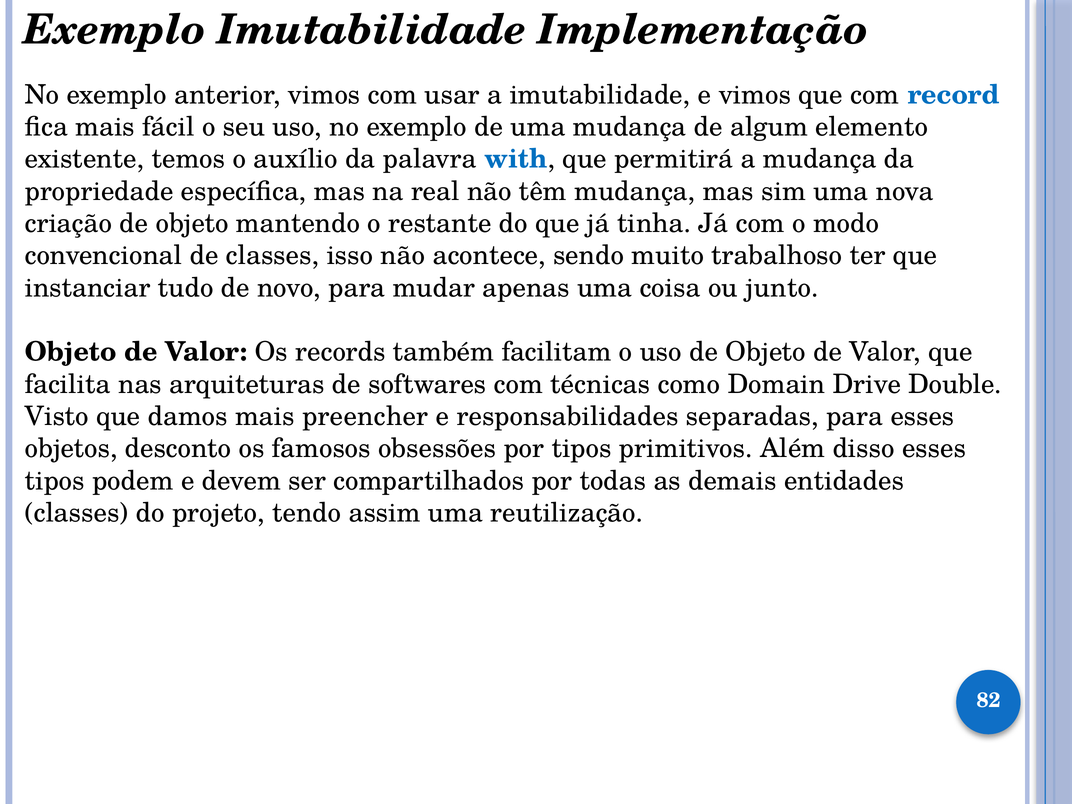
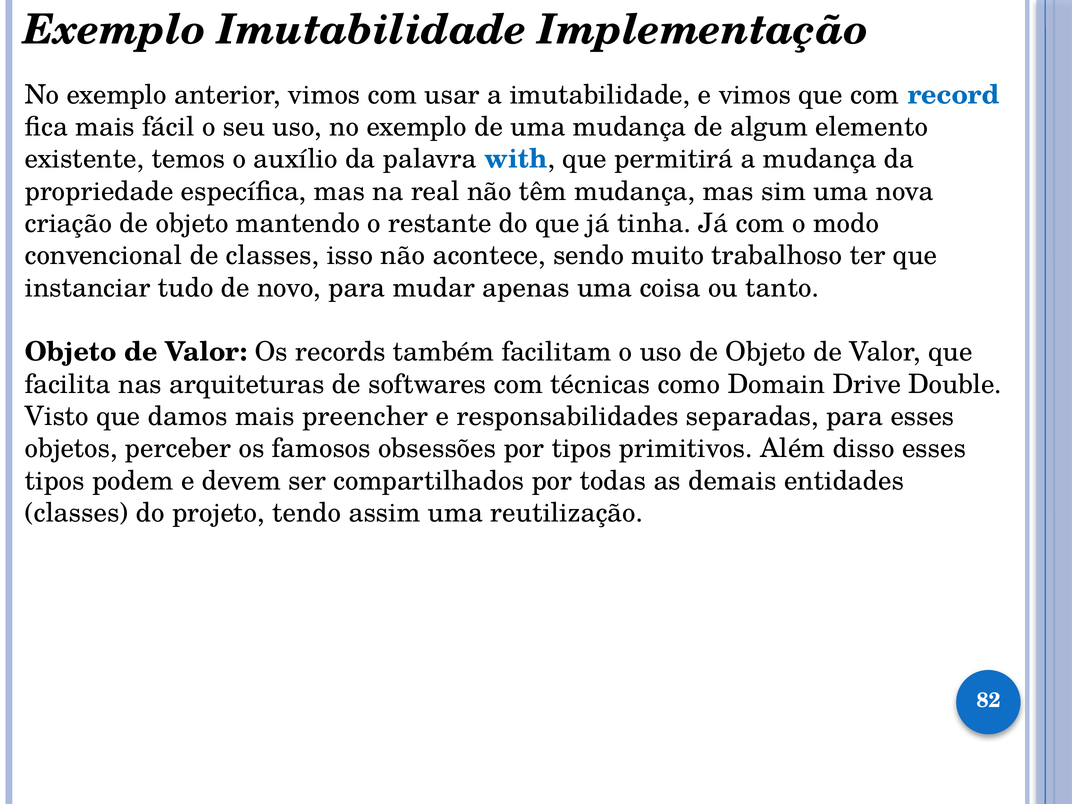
junto: junto -> tanto
desconto: desconto -> perceber
